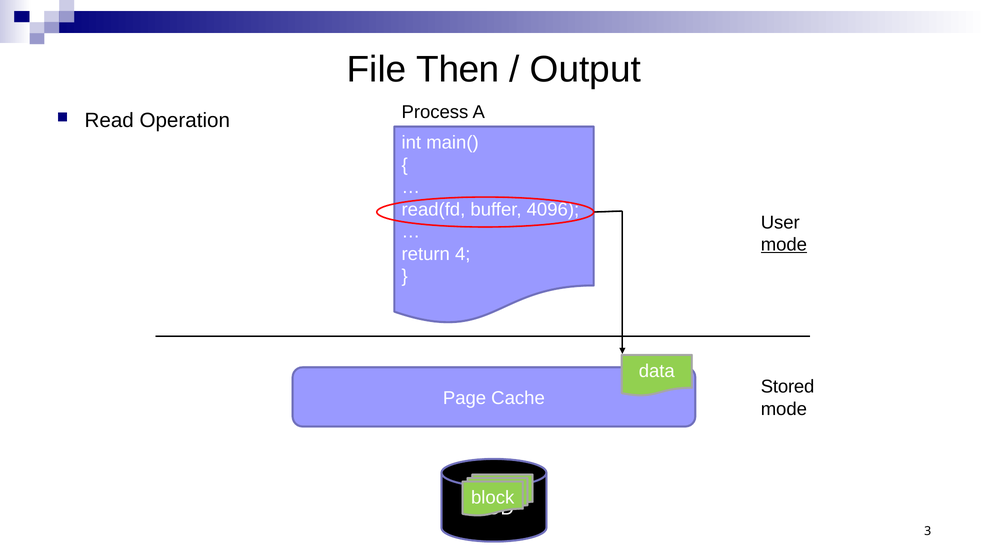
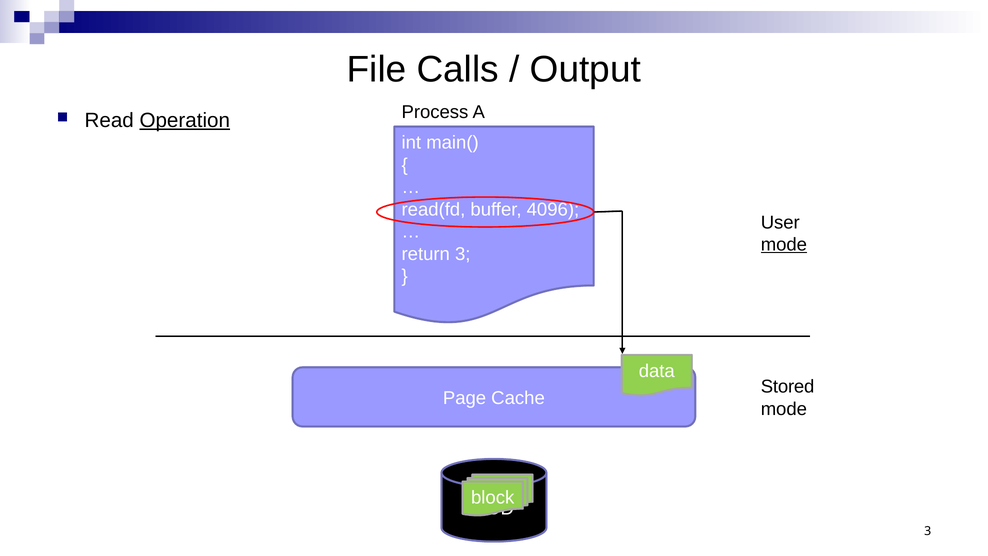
Then: Then -> Calls
Operation underline: none -> present
return 4: 4 -> 3
